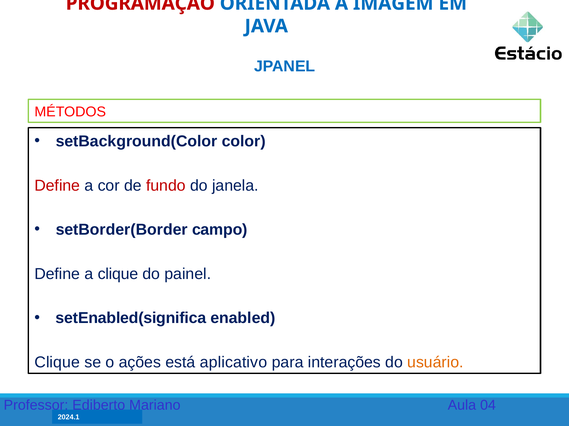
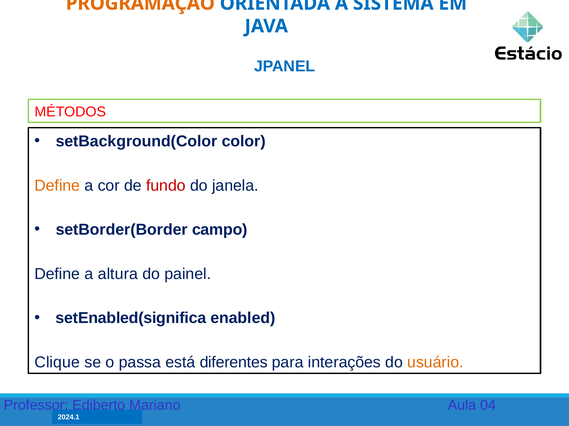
PROGRAMAÇÃO colour: red -> orange
IMAGEM: IMAGEM -> SISTEMA
Define at (57, 186) colour: red -> orange
a clique: clique -> altura
ações: ações -> passa
aplicativo: aplicativo -> diferentes
